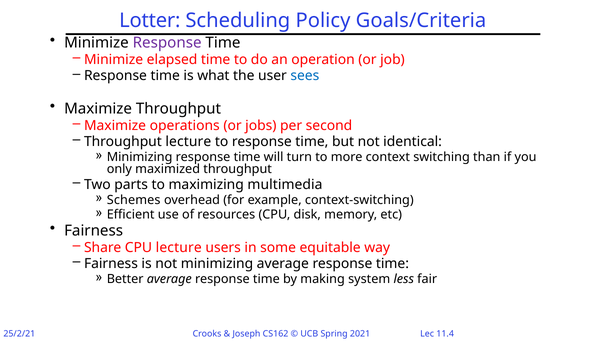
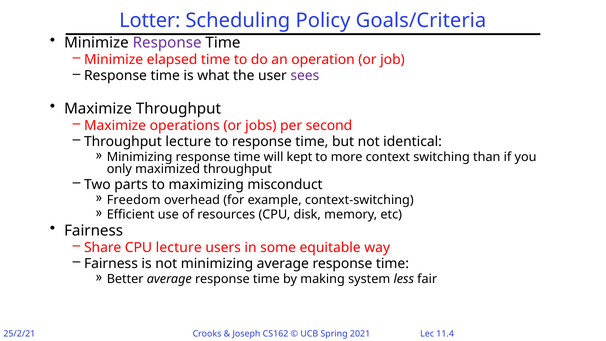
sees colour: blue -> purple
turn: turn -> kept
multimedia: multimedia -> misconduct
Schemes: Schemes -> Freedom
